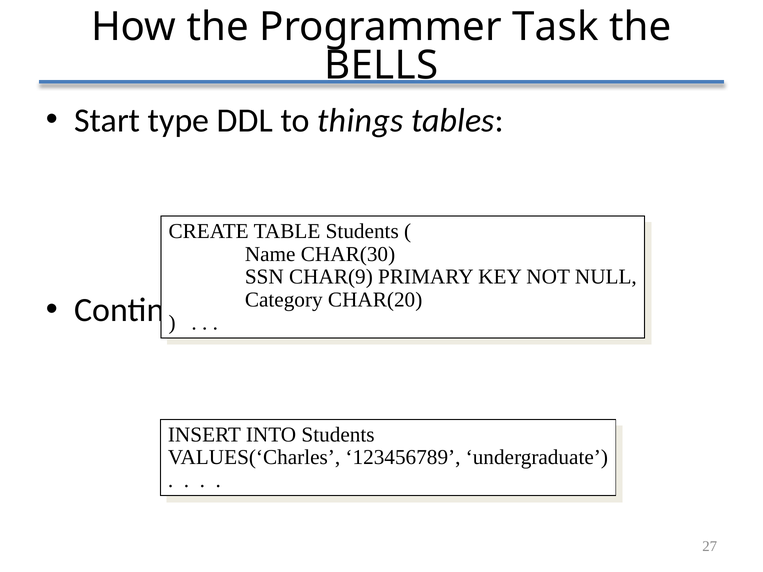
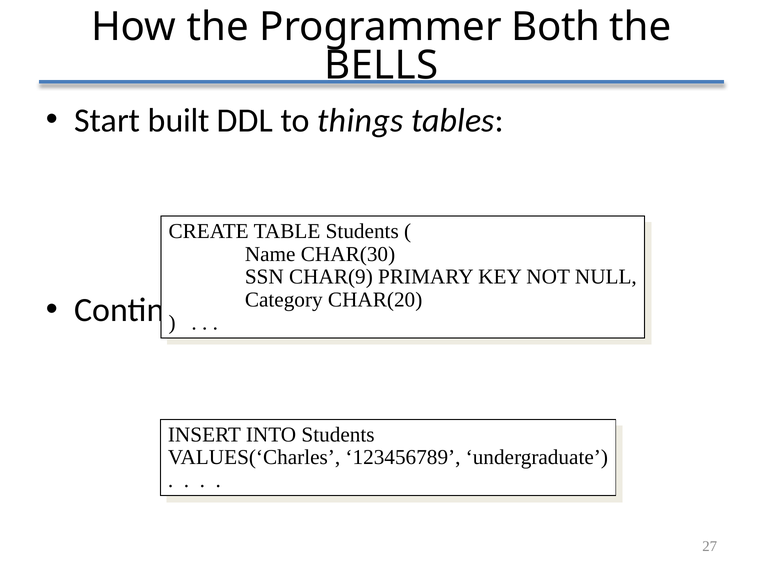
Task: Task -> Both
type: type -> built
